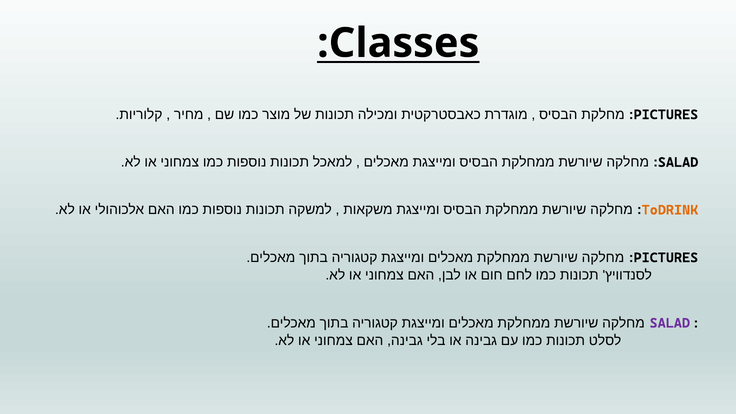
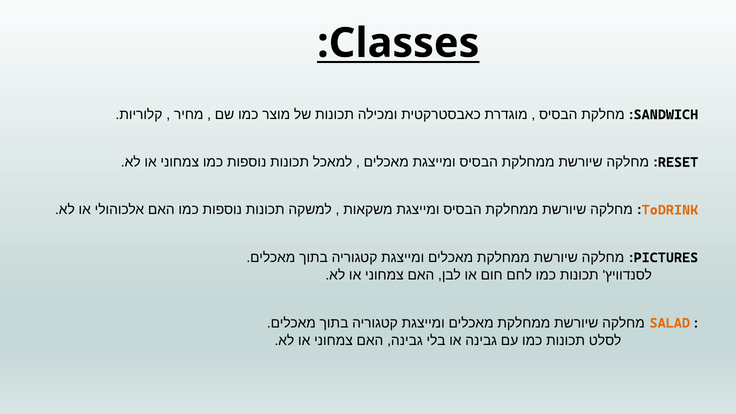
PICTURES at (666, 115): PICTURES -> SANDWICH
SALAD at (678, 162): SALAD -> RESET
SALAD at (670, 323) colour: purple -> orange
